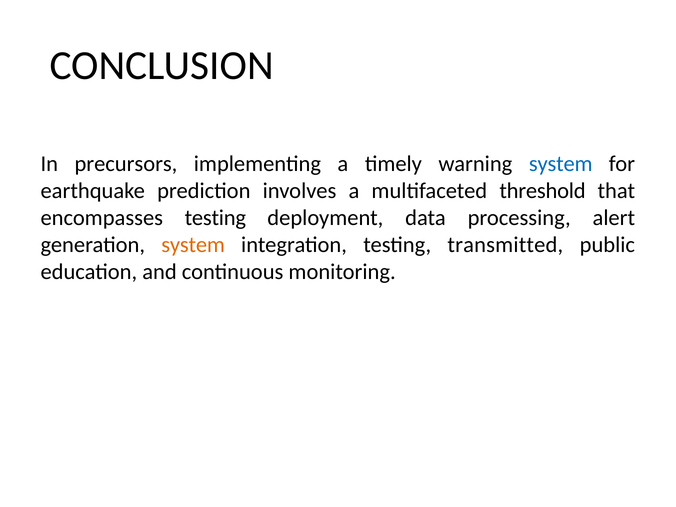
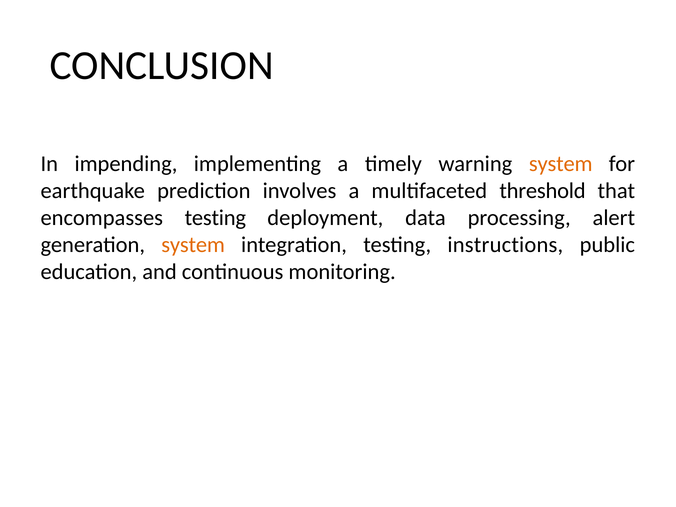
precursors: precursors -> impending
system at (561, 164) colour: blue -> orange
transmitted: transmitted -> instructions
